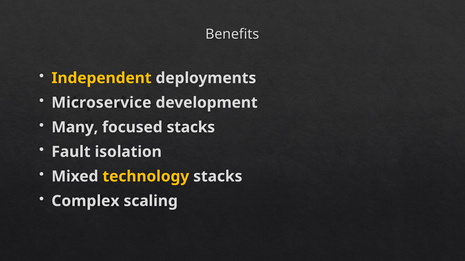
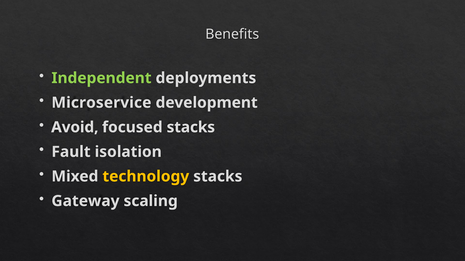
Independent colour: yellow -> light green
Many: Many -> Avoid
Complex: Complex -> Gateway
